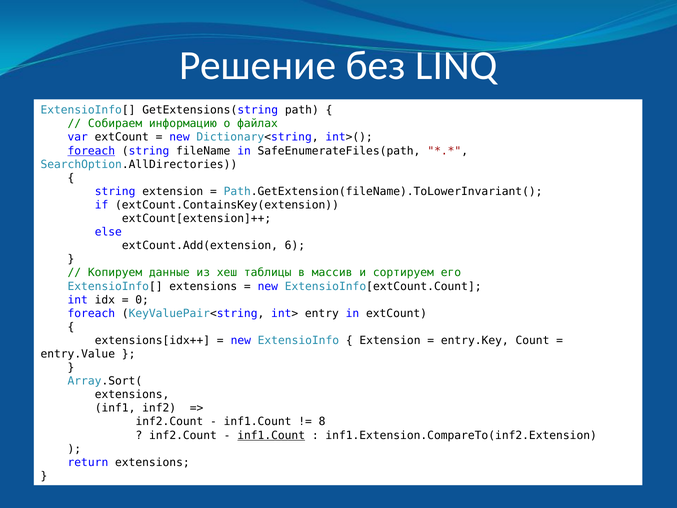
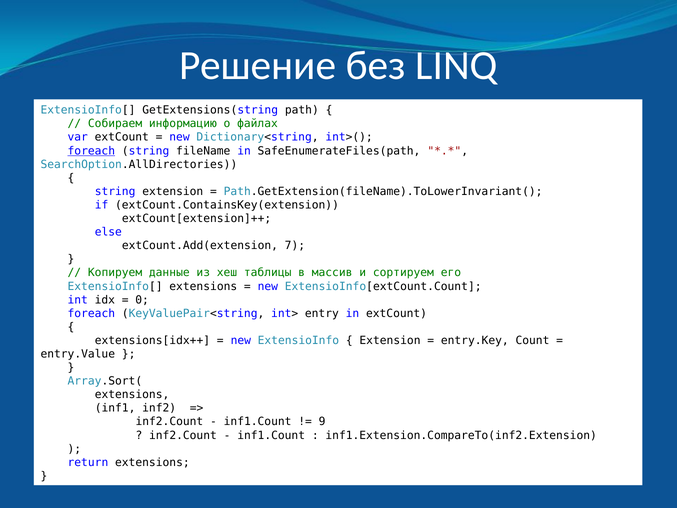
6: 6 -> 7
8: 8 -> 9
inf1.Count at (271, 435) underline: present -> none
